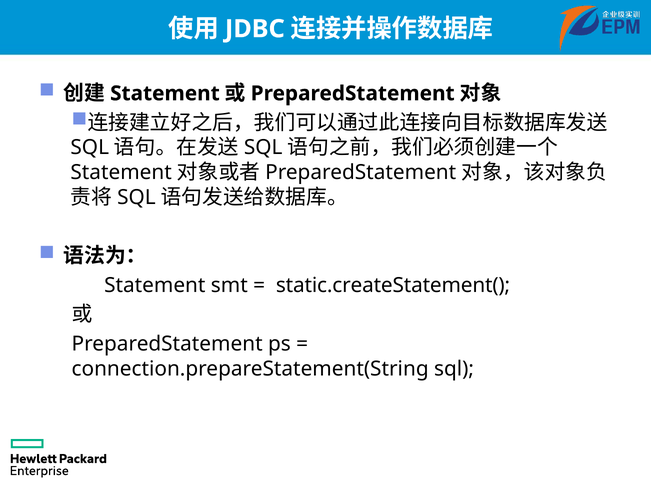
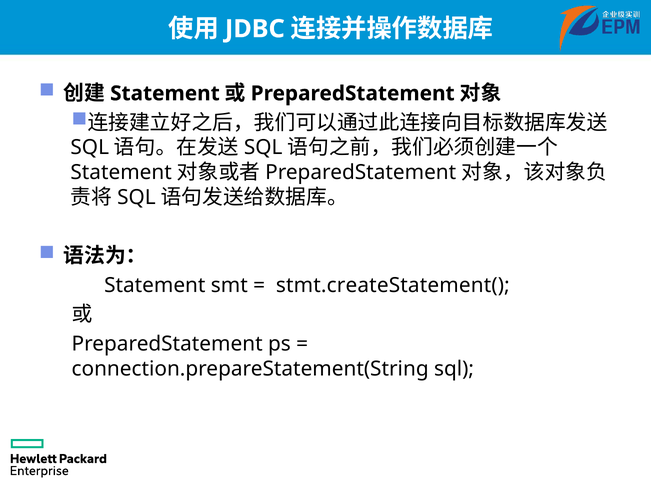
static.createStatement(: static.createStatement( -> stmt.createStatement(
